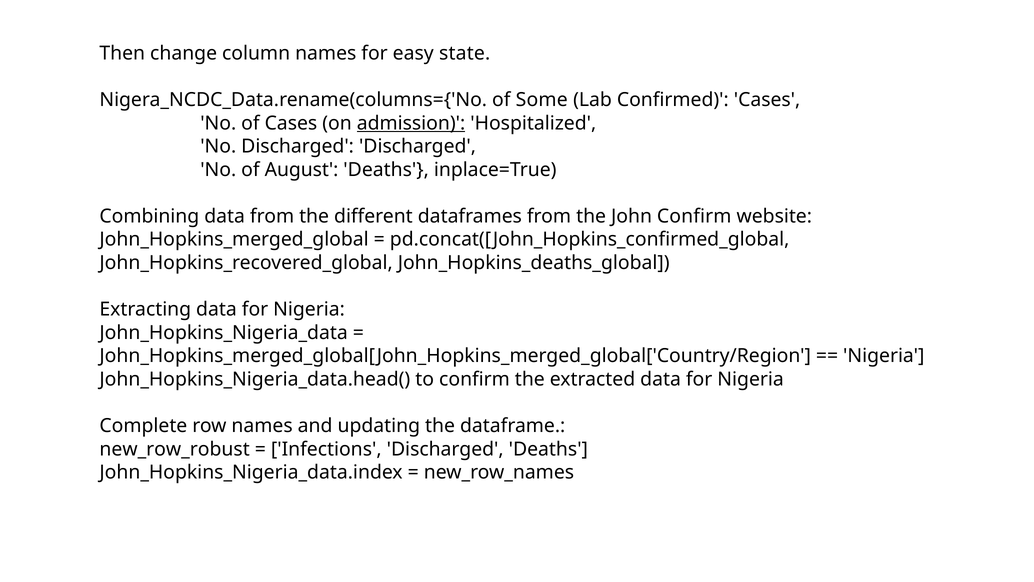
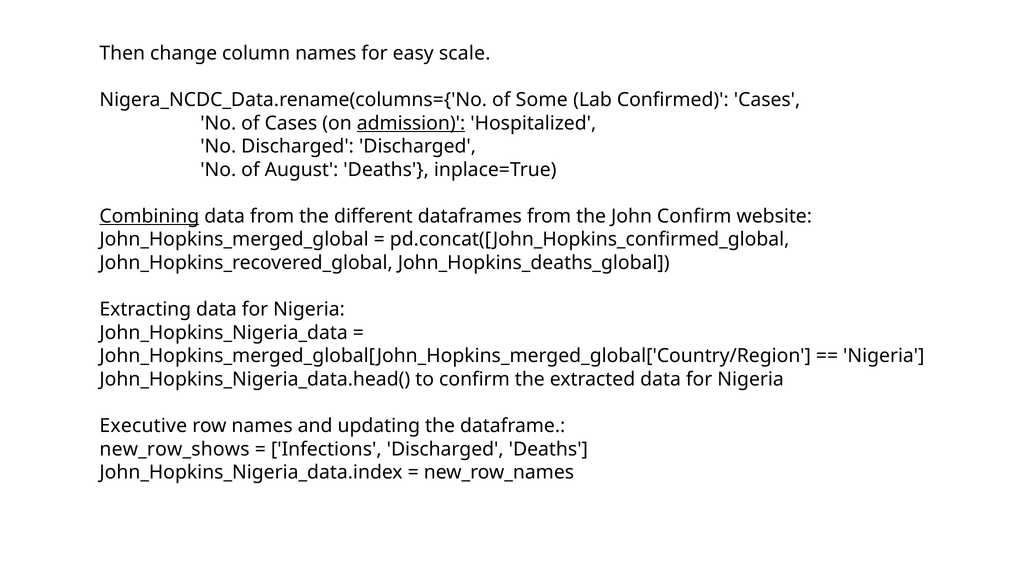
state: state -> scale
Combining underline: none -> present
Complete: Complete -> Executive
new_row_robust: new_row_robust -> new_row_shows
